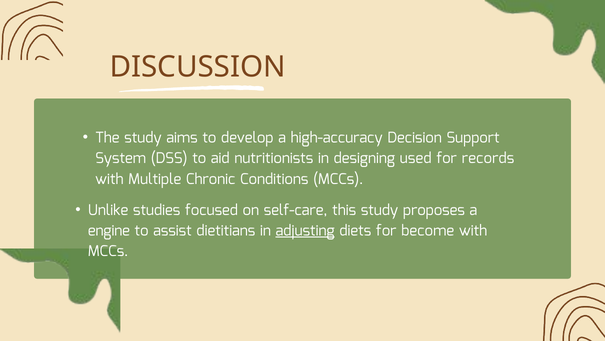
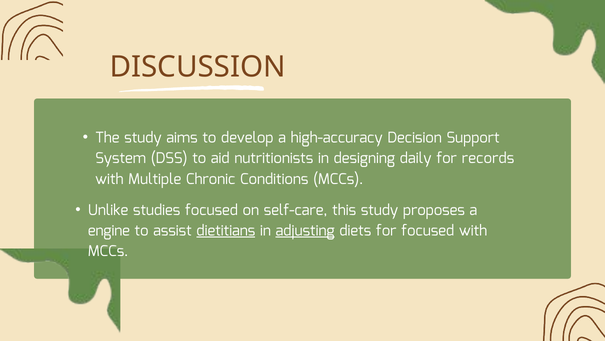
used: used -> daily
dietitians underline: none -> present
for become: become -> focused
